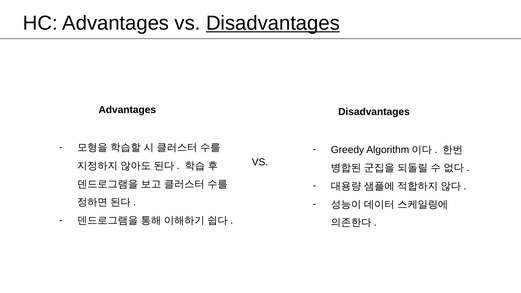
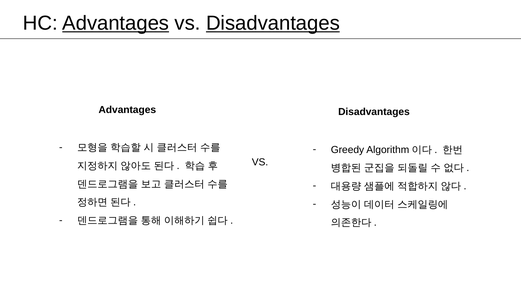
Advantages at (116, 23) underline: none -> present
